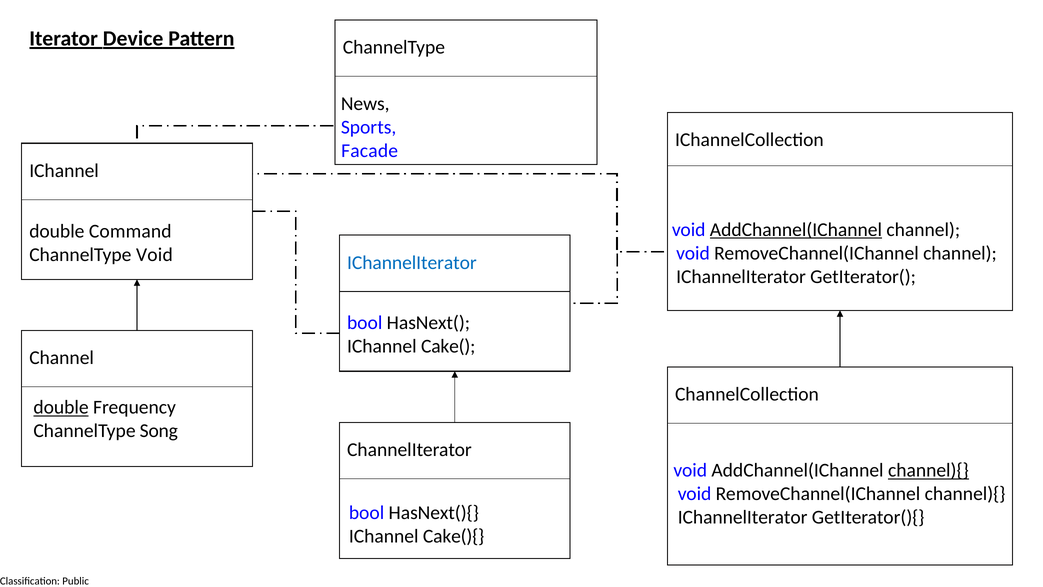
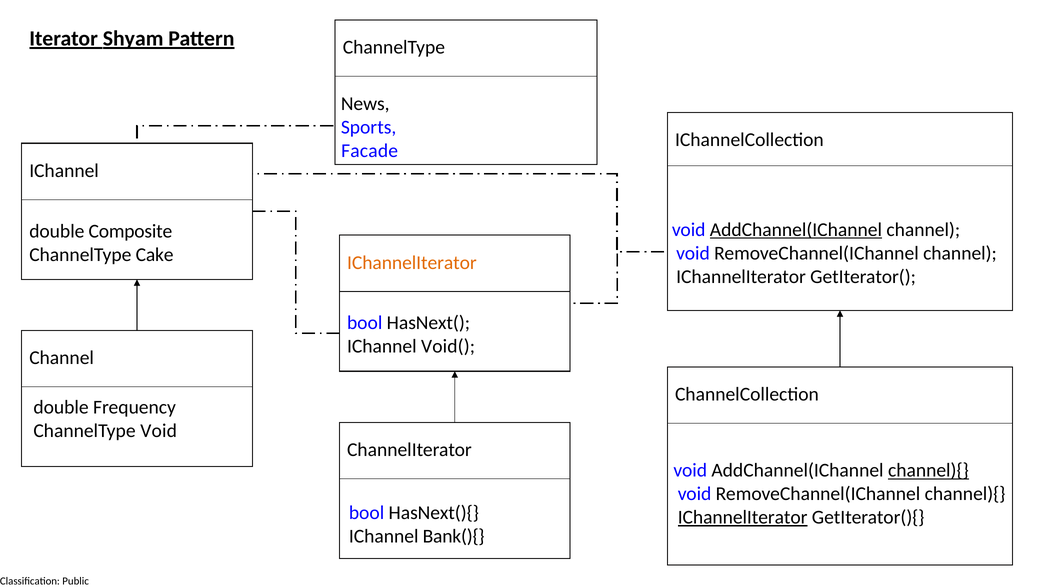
Device: Device -> Shyam
Command: Command -> Composite
ChannelType Void: Void -> Cake
IChannelIterator at (412, 262) colour: blue -> orange
Cake(: Cake( -> Void(
double at (61, 407) underline: present -> none
ChannelType Song: Song -> Void
IChannelIterator at (743, 517) underline: none -> present
Cake(){: Cake(){ -> Bank(){
